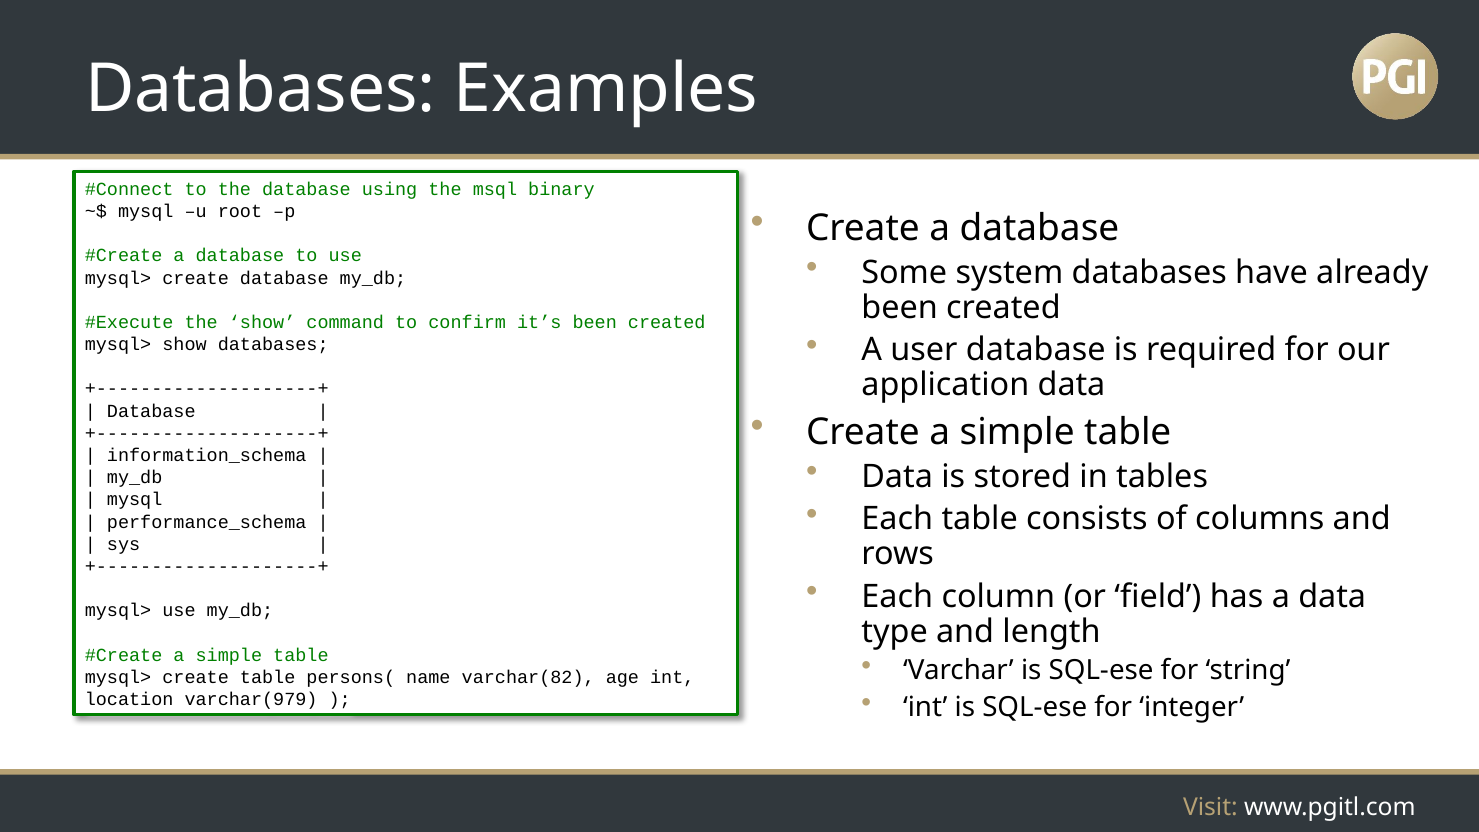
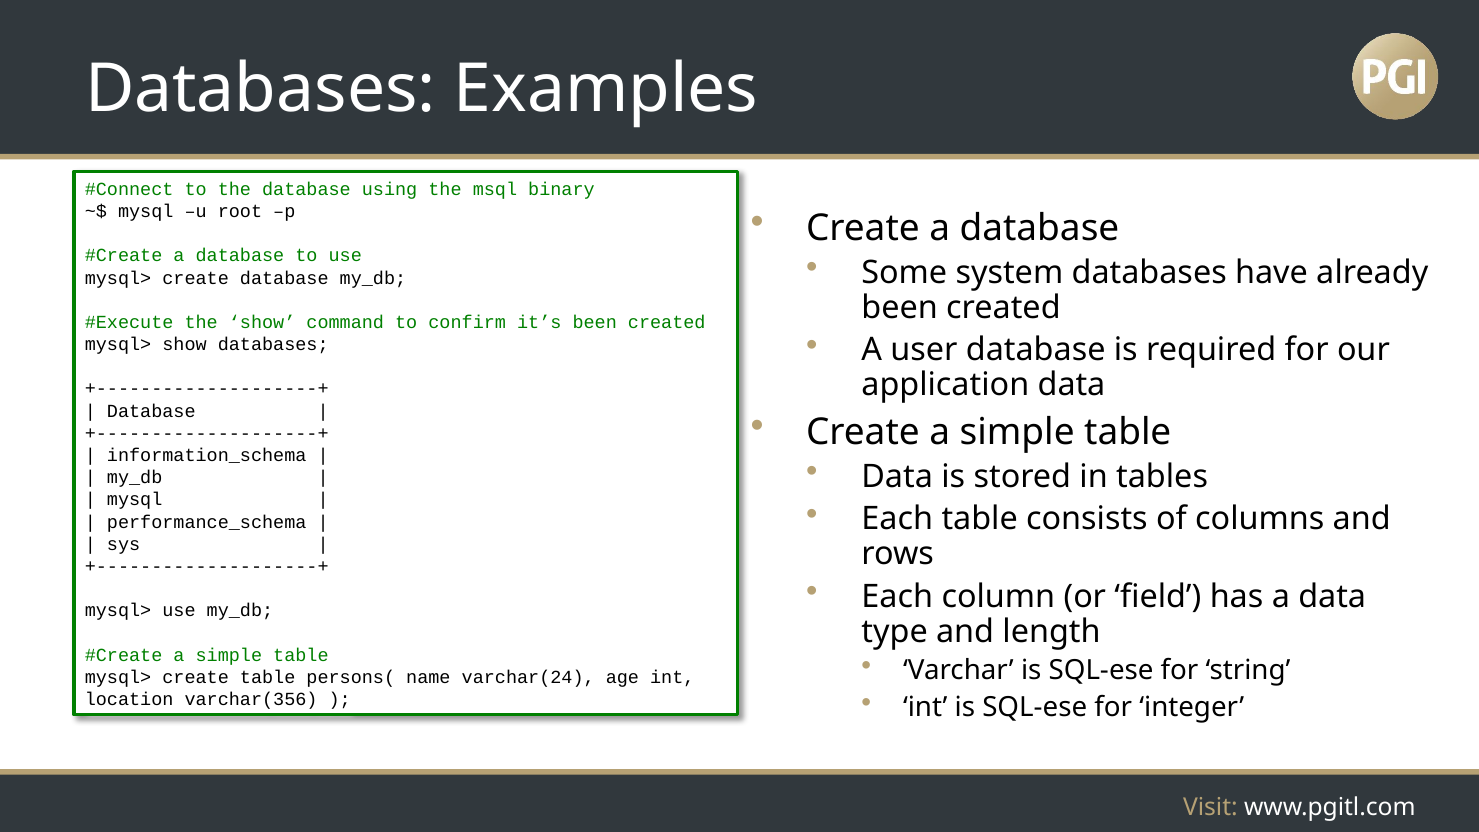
varchar(82: varchar(82 -> varchar(24
varchar(979: varchar(979 -> varchar(356
